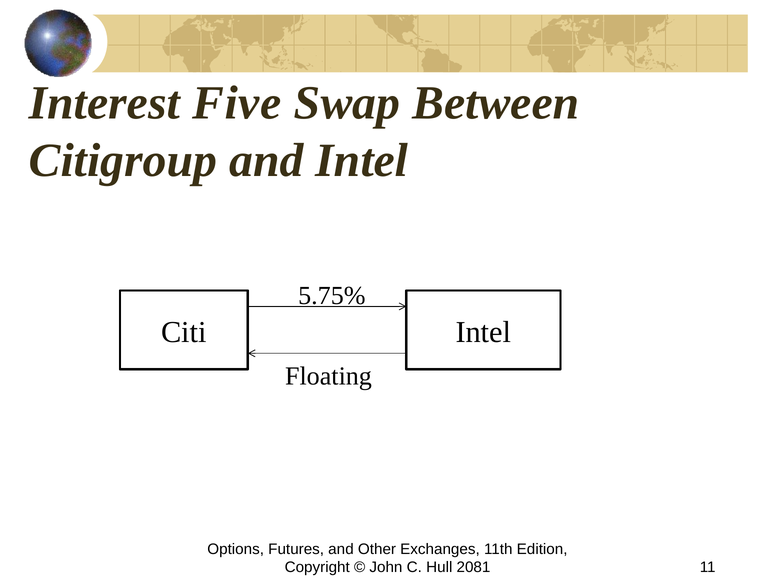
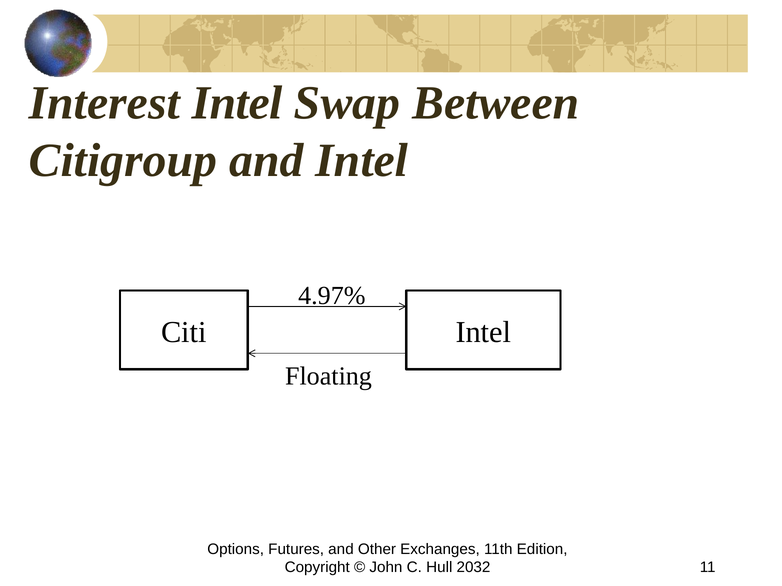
Interest Five: Five -> Intel
5.75%: 5.75% -> 4.97%
2081: 2081 -> 2032
